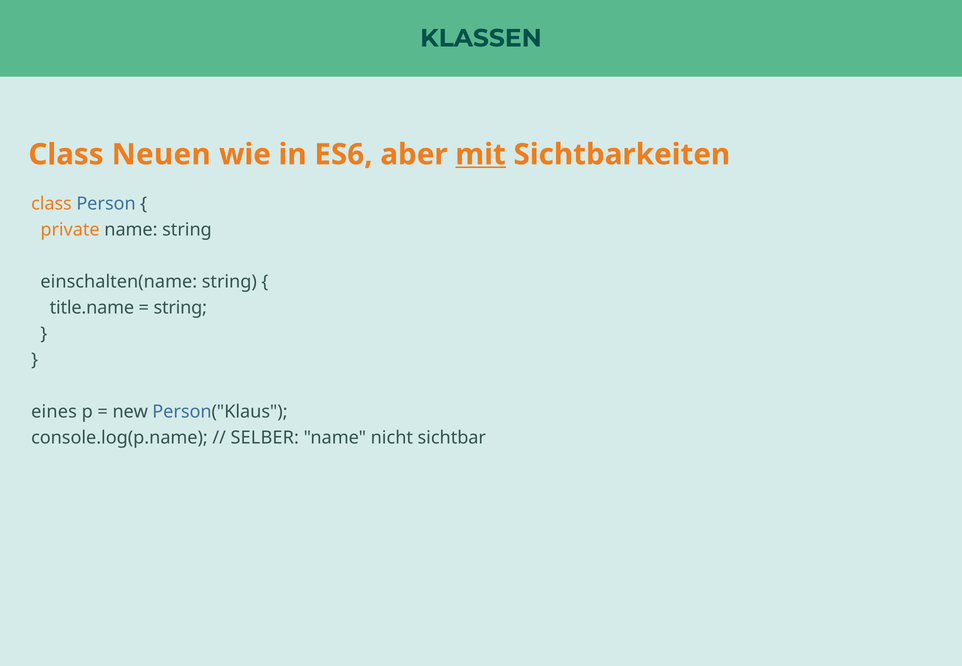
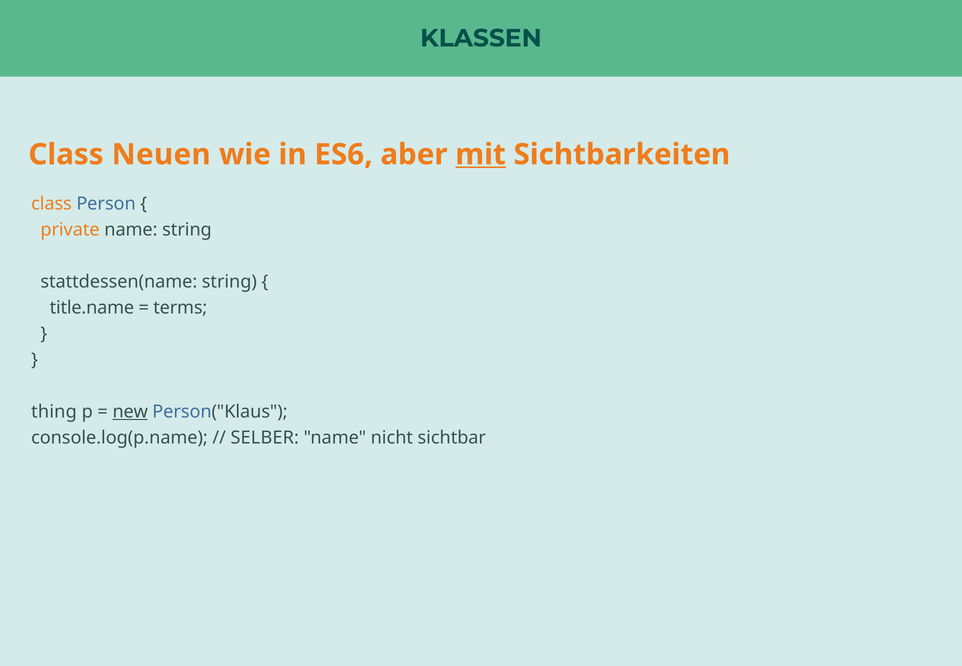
einschalten(name: einschalten(name -> stattdessen(name
string at (180, 308): string -> terms
eines: eines -> thing
new underline: none -> present
